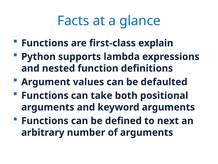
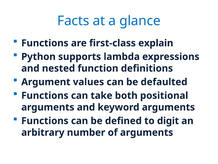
next: next -> digit
